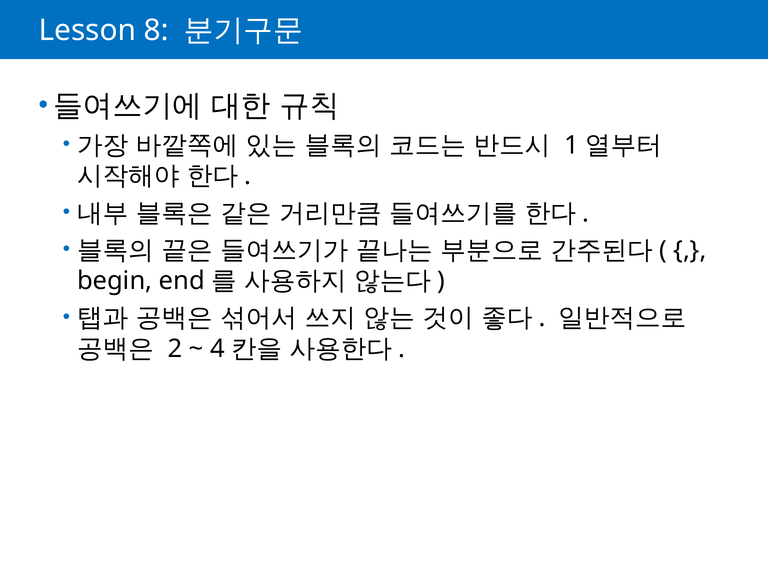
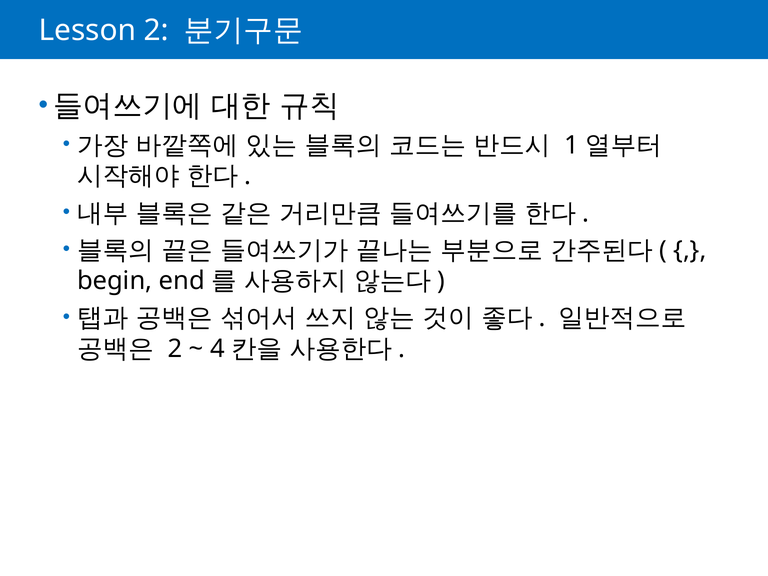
Lesson 8: 8 -> 2
